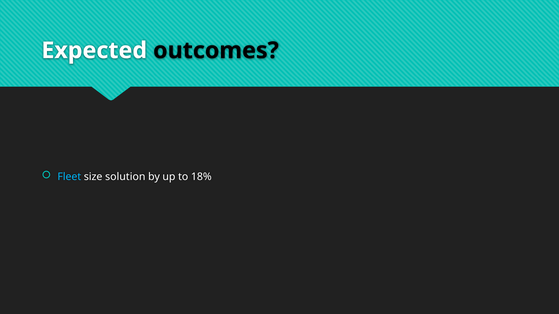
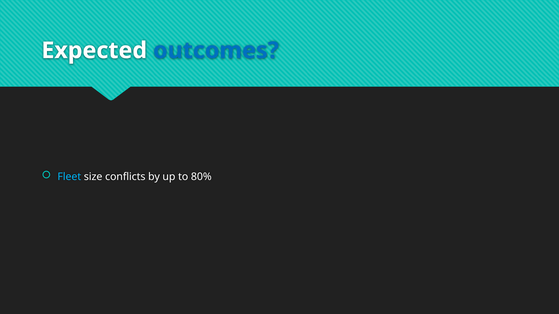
outcomes colour: black -> blue
solution: solution -> conflicts
18%: 18% -> 80%
